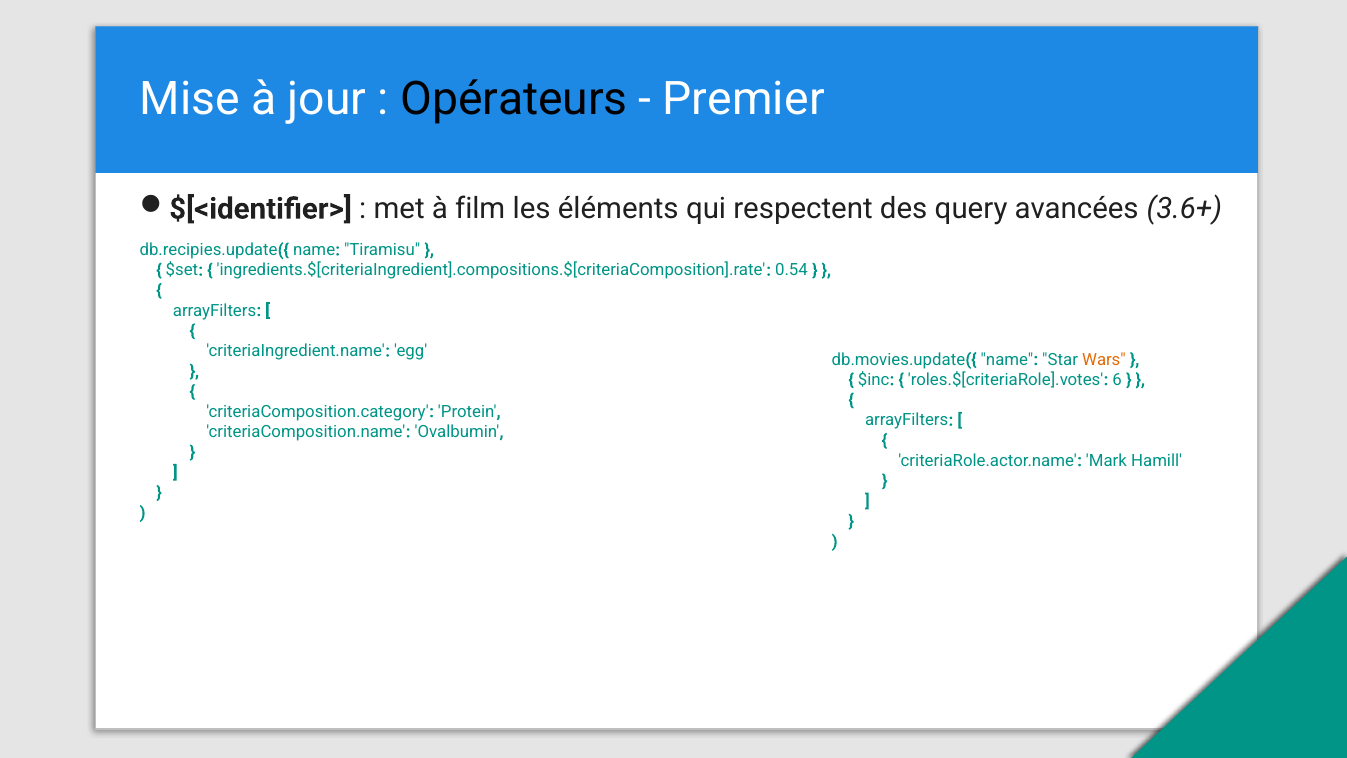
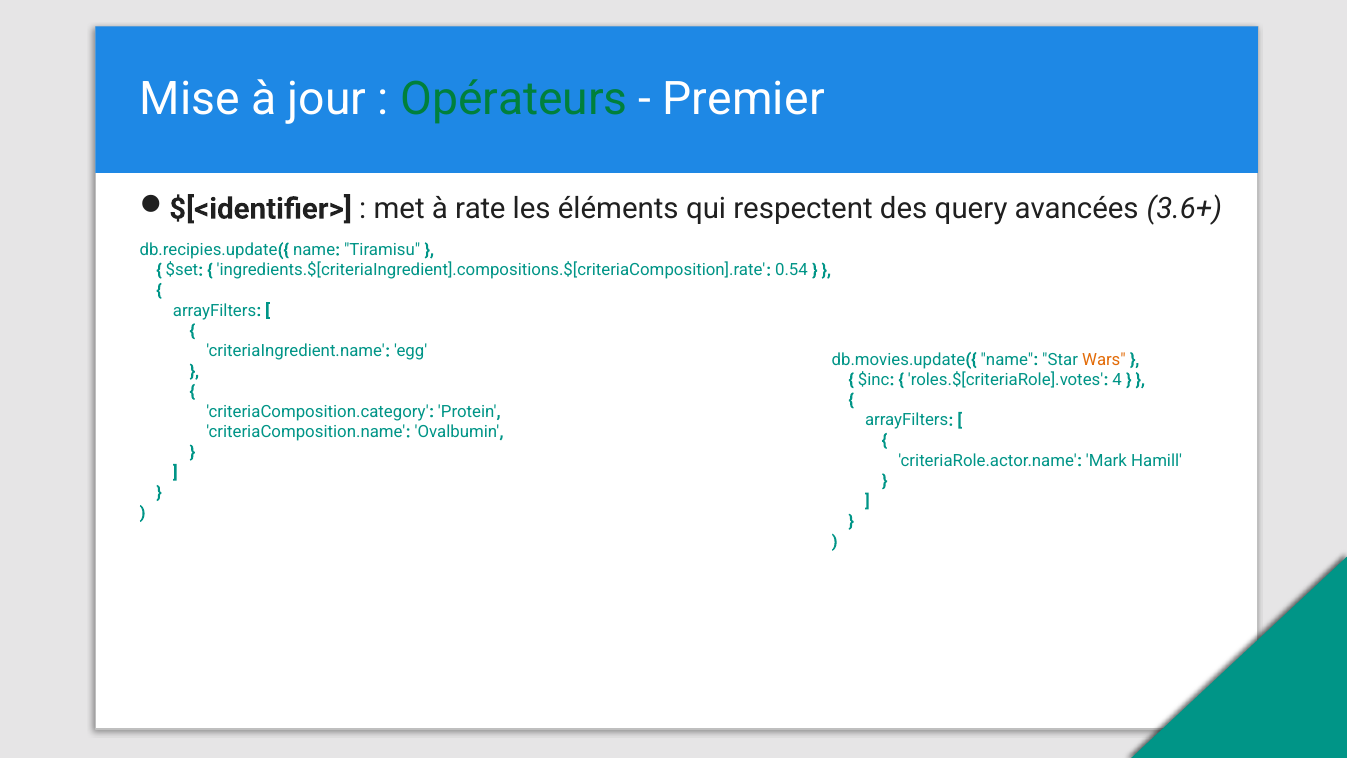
Opérateurs colour: black -> green
film: film -> rate
6: 6 -> 4
